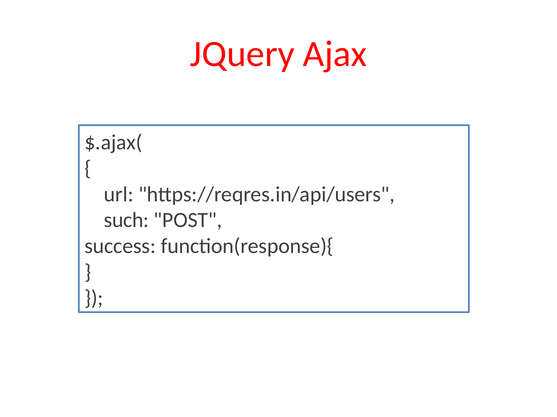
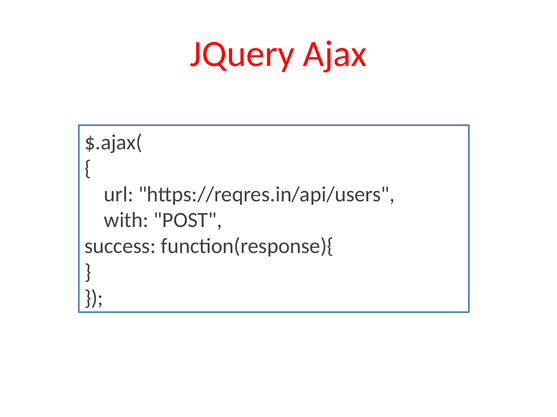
such: such -> with
